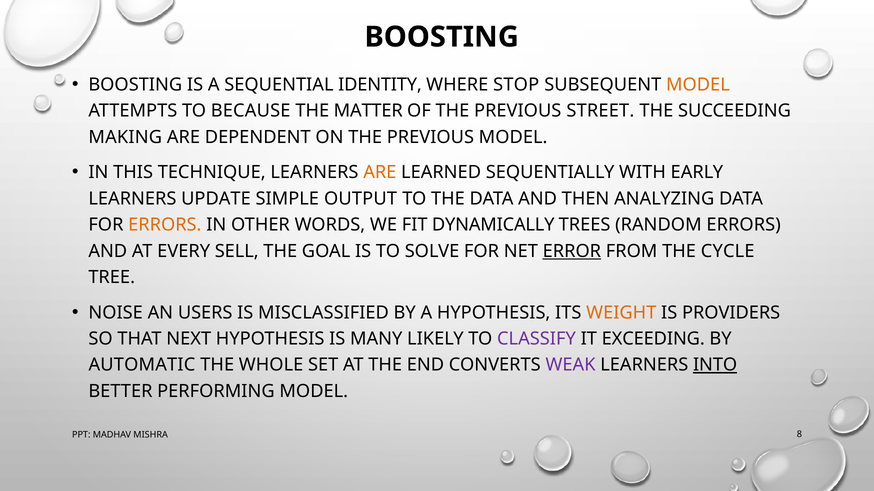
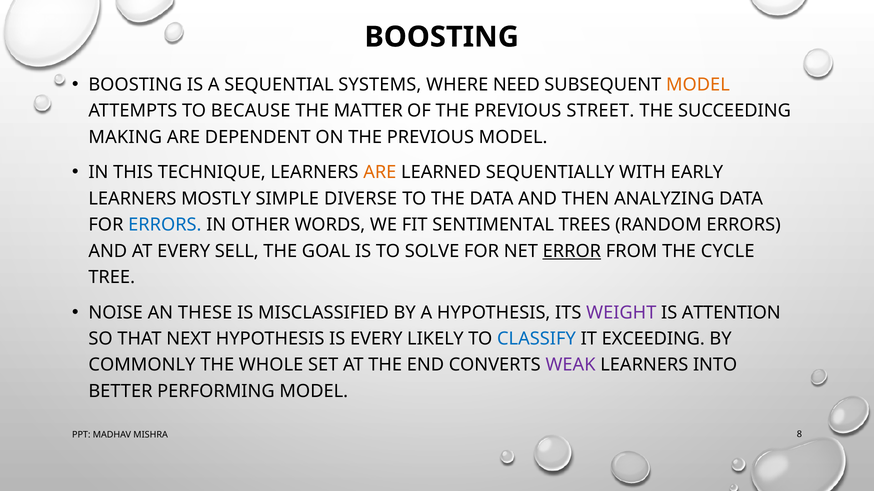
IDENTITY: IDENTITY -> SYSTEMS
STOP: STOP -> NEED
UPDATE: UPDATE -> MOSTLY
OUTPUT: OUTPUT -> DIVERSE
ERRORS at (165, 225) colour: orange -> blue
DYNAMICALLY: DYNAMICALLY -> SENTIMENTAL
USERS: USERS -> THESE
WEIGHT colour: orange -> purple
PROVIDERS: PROVIDERS -> ATTENTION
IS MANY: MANY -> EVERY
CLASSIFY colour: purple -> blue
AUTOMATIC: AUTOMATIC -> COMMONLY
INTO underline: present -> none
